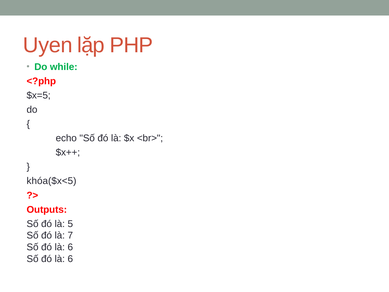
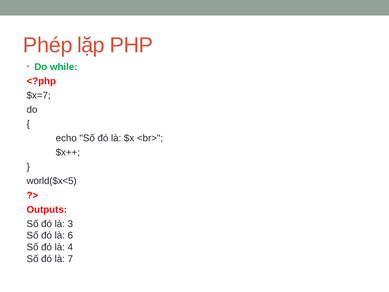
Uyen: Uyen -> Phép
$x=5: $x=5 -> $x=7
khóa($x<5: khóa($x<5 -> world($x<5
5: 5 -> 3
7: 7 -> 6
6 at (70, 247): 6 -> 4
6 at (70, 259): 6 -> 7
